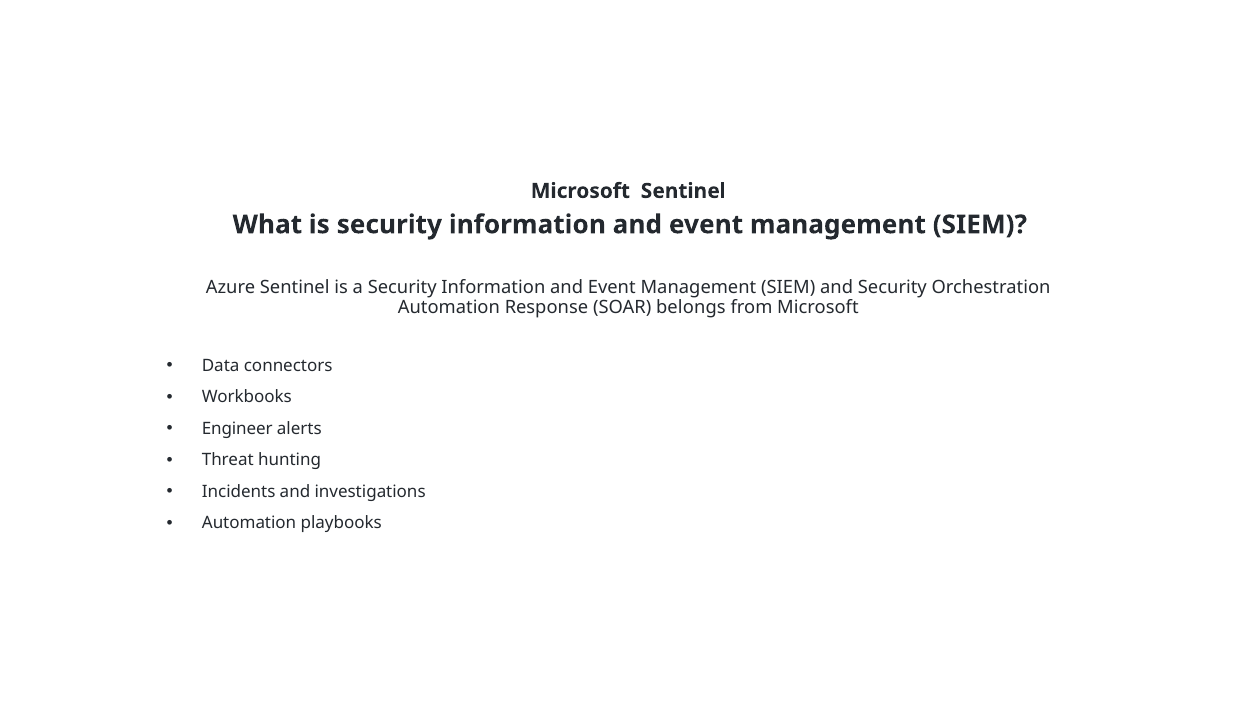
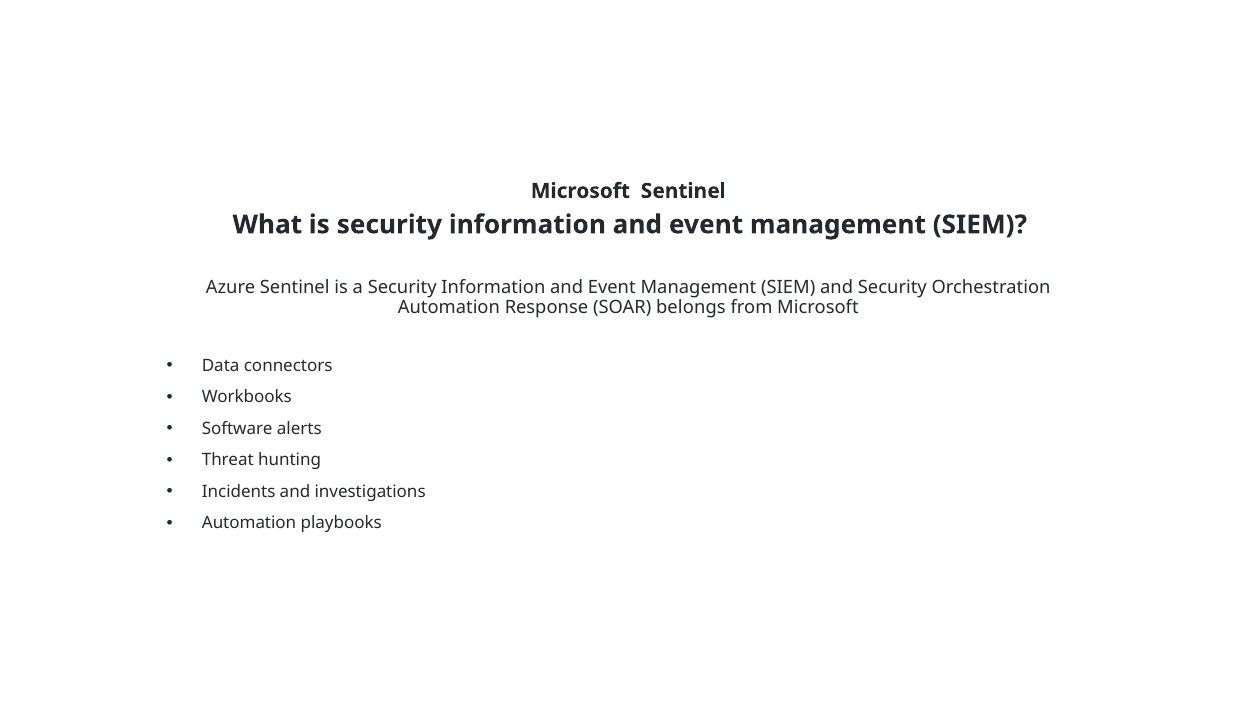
Engineer: Engineer -> Software
